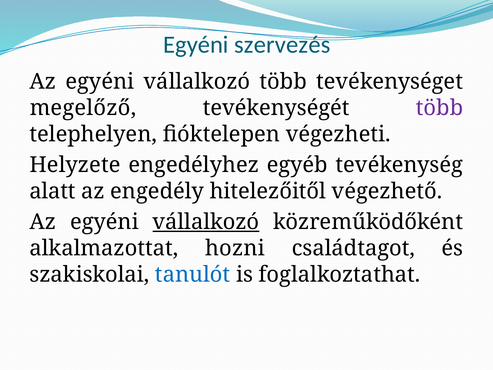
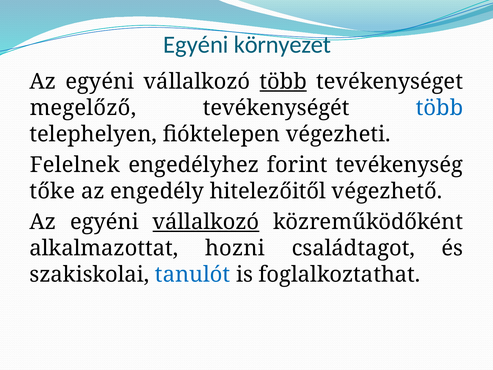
szervezés: szervezés -> környezet
több at (283, 82) underline: none -> present
több at (440, 108) colour: purple -> blue
Helyzete: Helyzete -> Felelnek
egyéb: egyéb -> forint
alatt: alatt -> tőke
